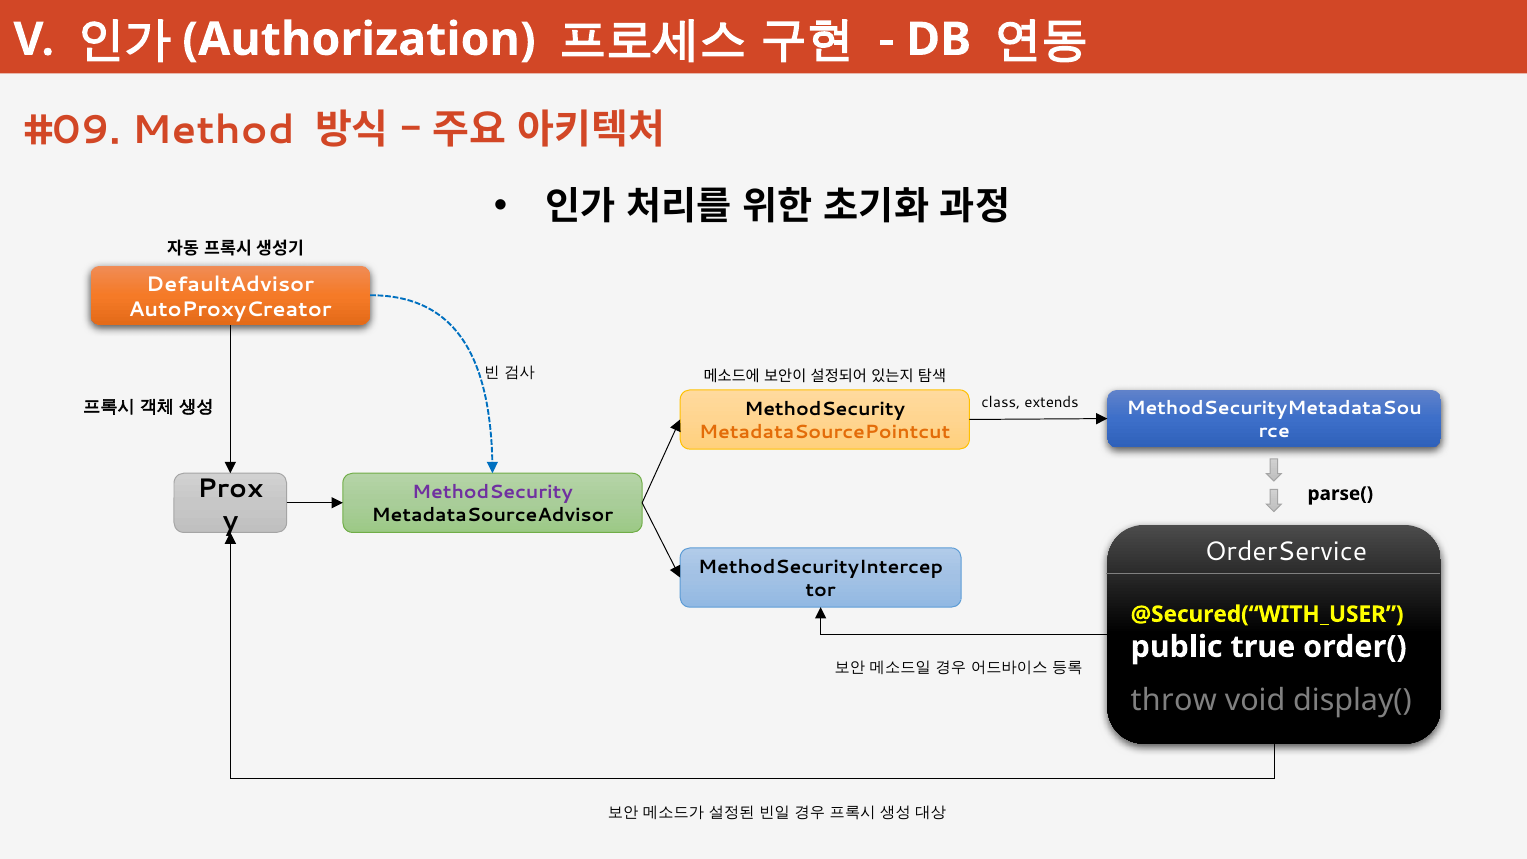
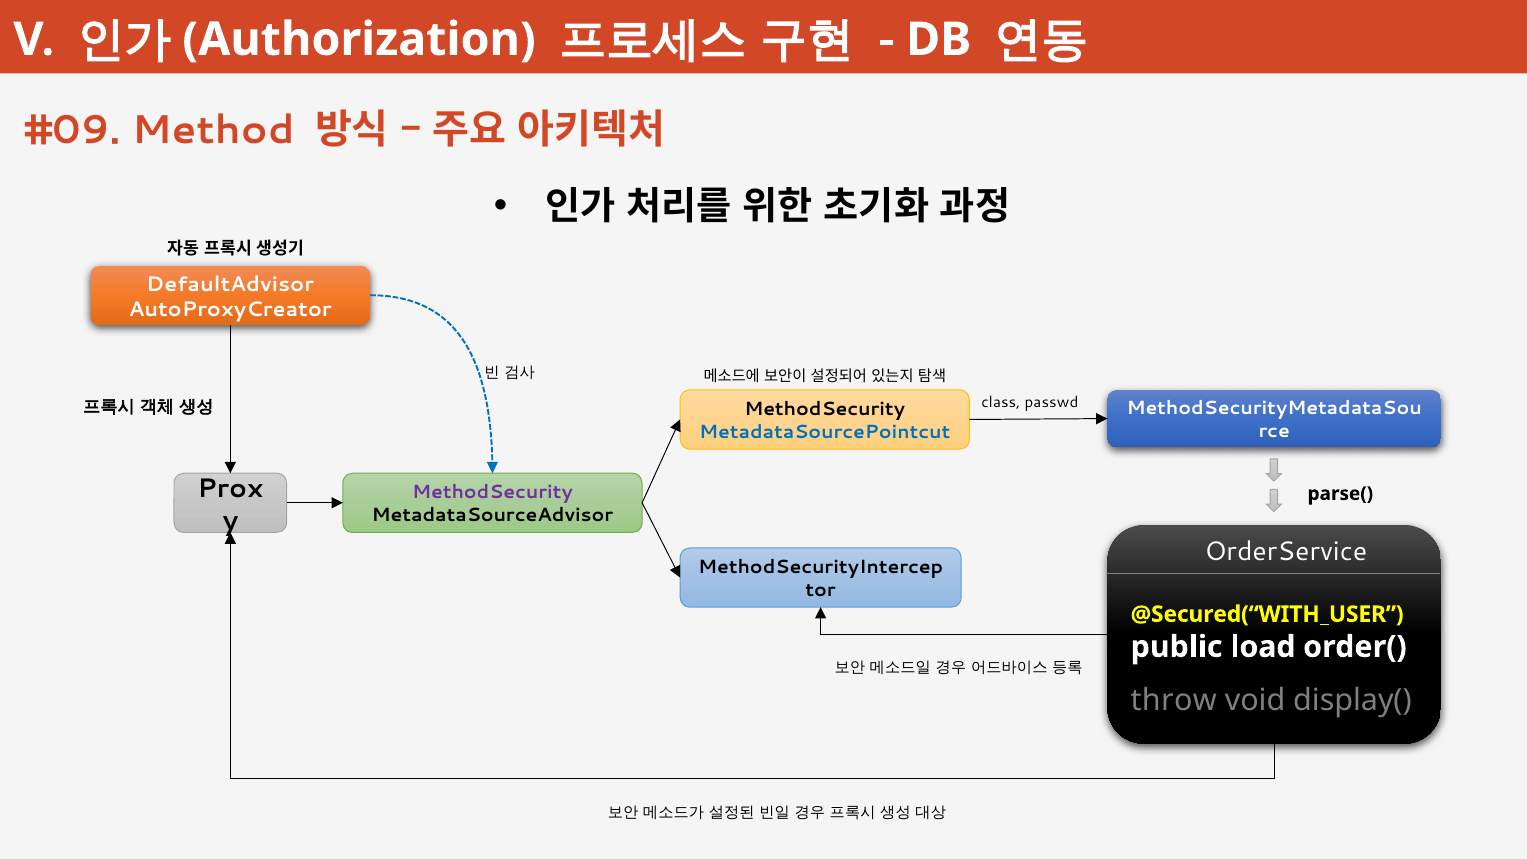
extends: extends -> passwd
MetadataSourcePointcut colour: orange -> blue
true: true -> load
